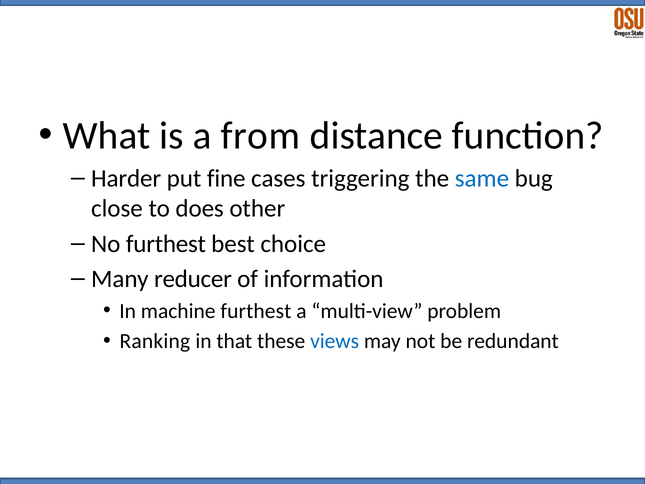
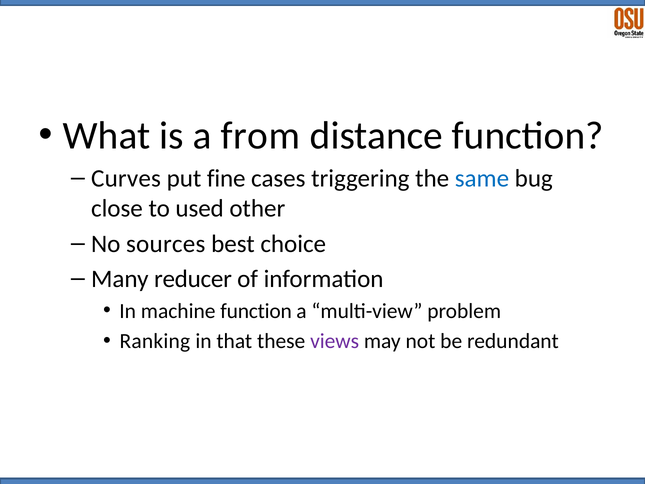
Harder: Harder -> Curves
does: does -> used
No furthest: furthest -> sources
machine furthest: furthest -> function
views colour: blue -> purple
